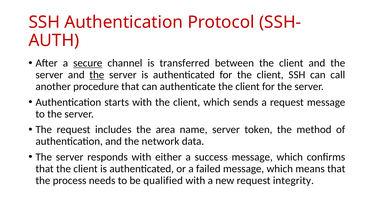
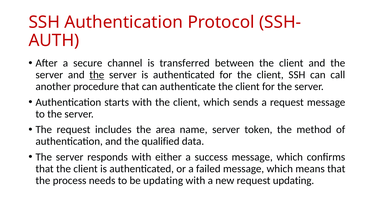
secure underline: present -> none
network: network -> qualified
be qualified: qualified -> updating
request integrity: integrity -> updating
